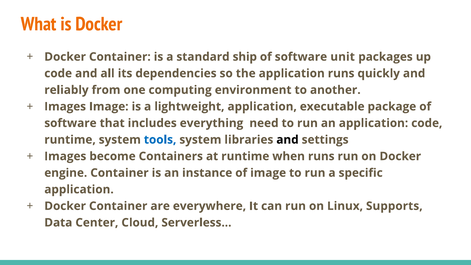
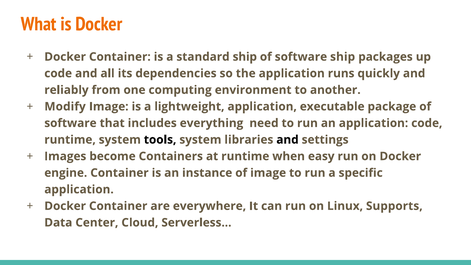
software unit: unit -> ship
Images at (65, 107): Images -> Modify
tools colour: blue -> black
when runs: runs -> easy
